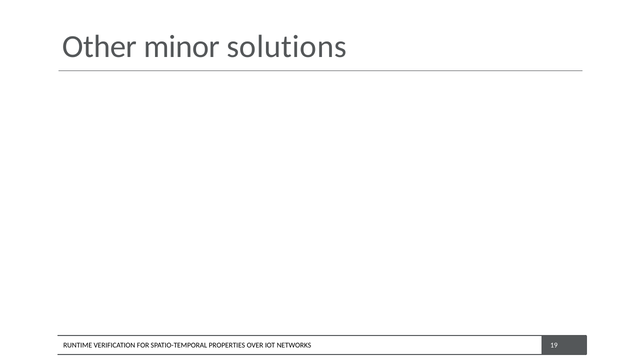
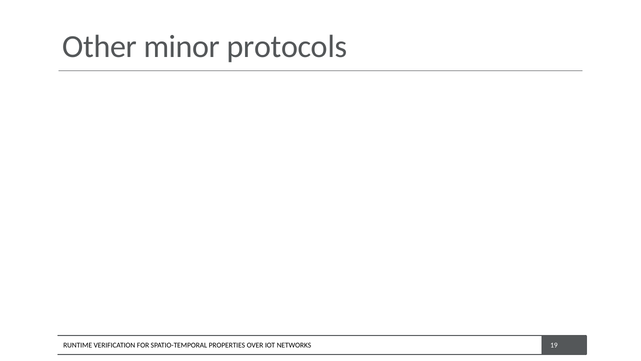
solutions: solutions -> protocols
